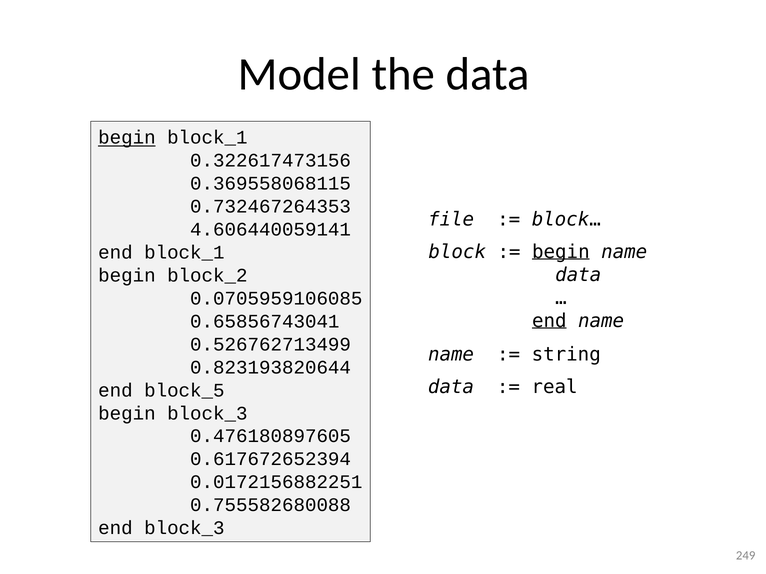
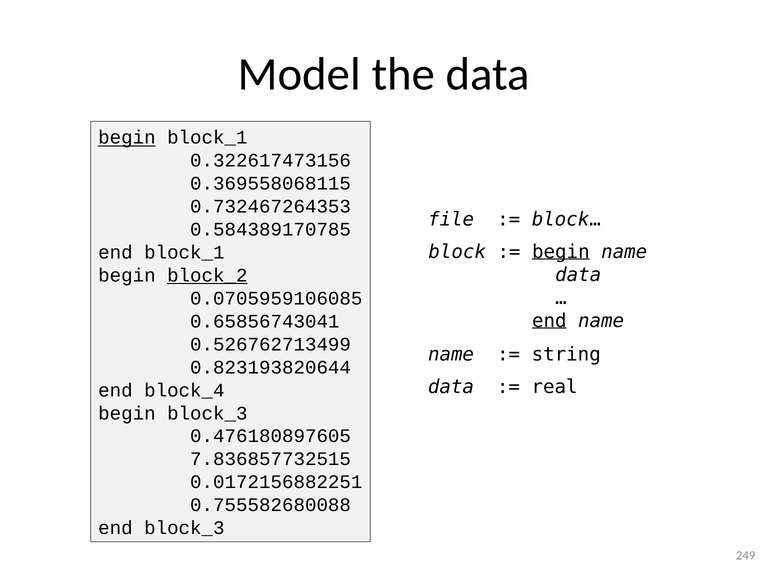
4.606440059141: 4.606440059141 -> 0.584389170785
block_2 underline: none -> present
block_5: block_5 -> block_4
0.617672652394: 0.617672652394 -> 7.836857732515
